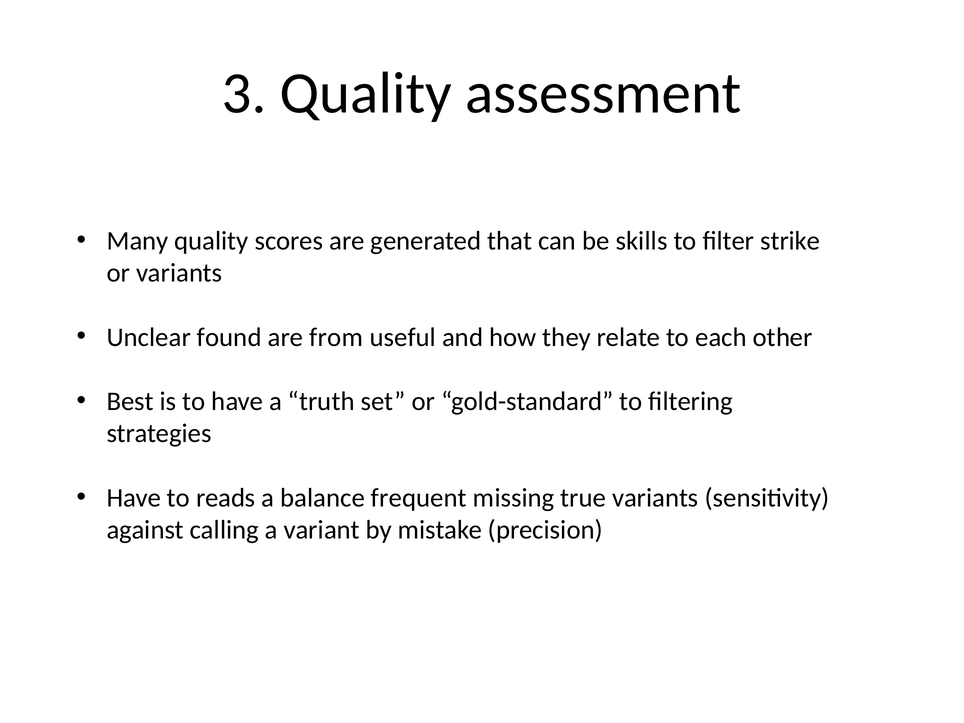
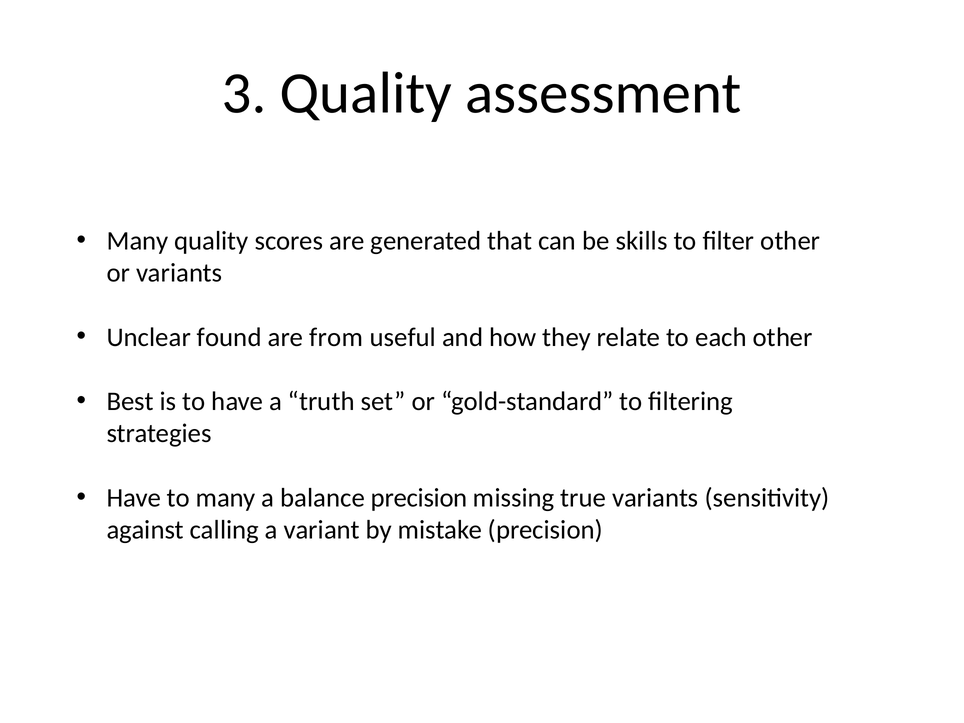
filter strike: strike -> other
to reads: reads -> many
balance frequent: frequent -> precision
